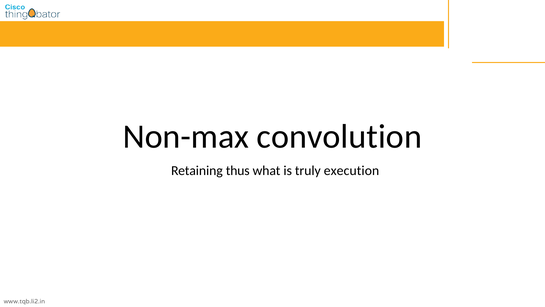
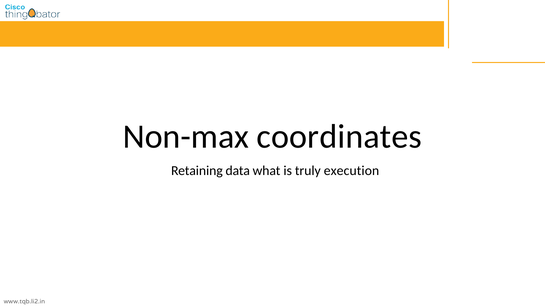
convolution: convolution -> coordinates
thus: thus -> data
